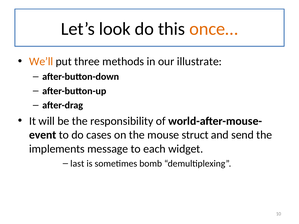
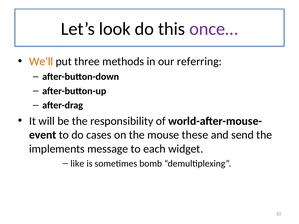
once… colour: orange -> purple
illustrate: illustrate -> referring
struct: struct -> these
last: last -> like
